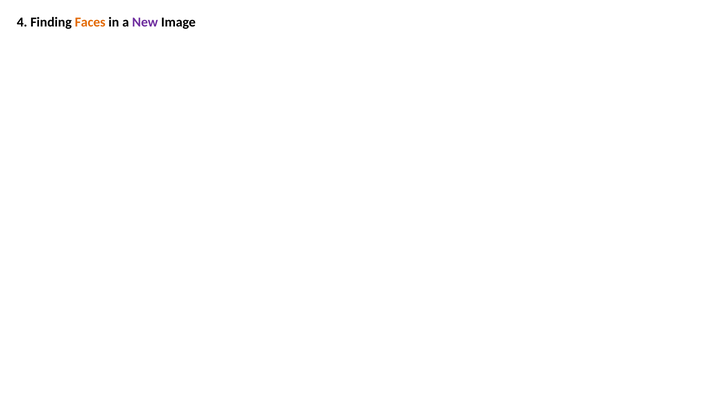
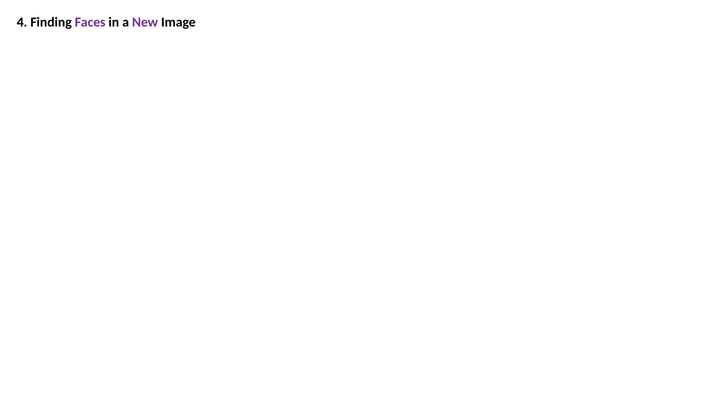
Faces colour: orange -> purple
